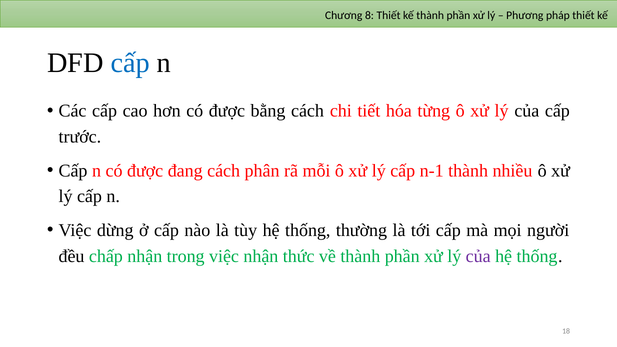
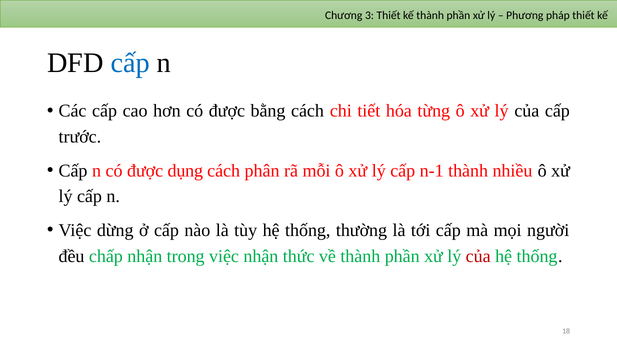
8: 8 -> 3
đang: đang -> dụng
của at (478, 256) colour: purple -> red
